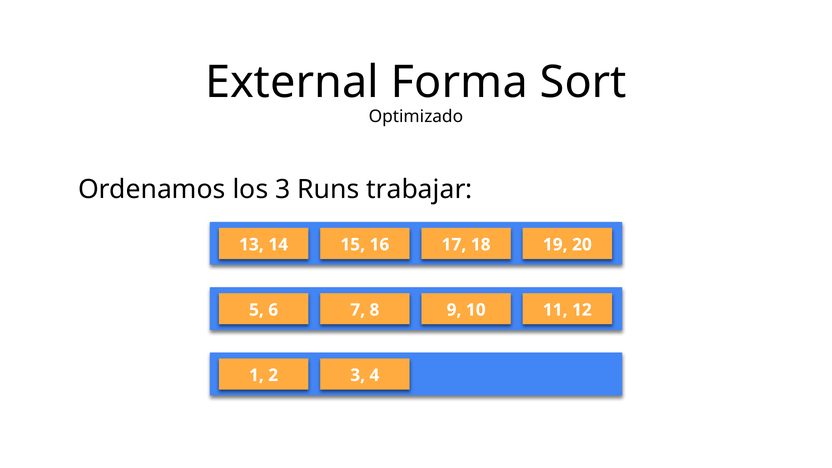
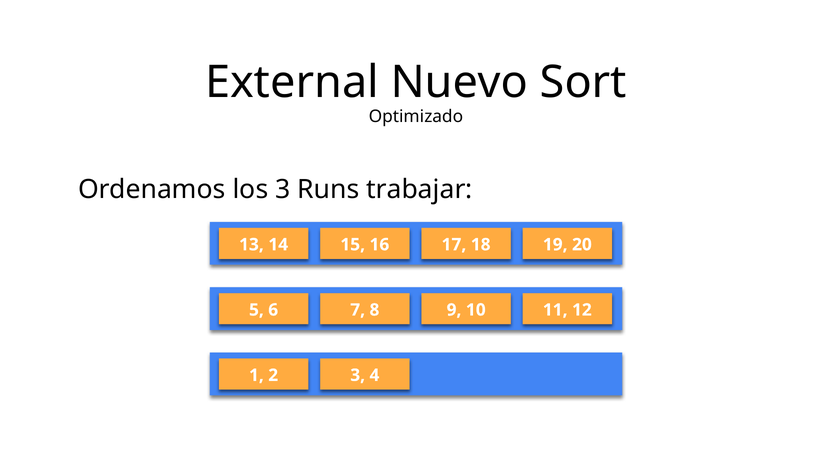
Forma: Forma -> Nuevo
